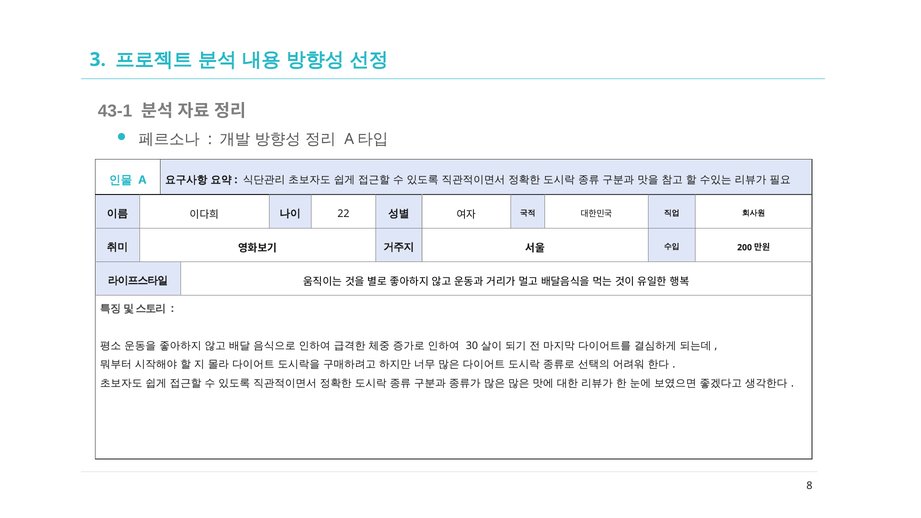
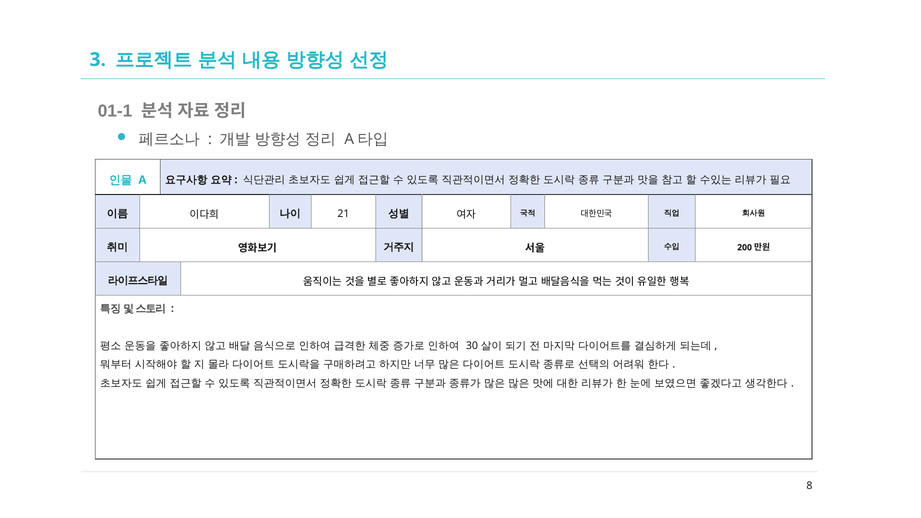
43-1: 43-1 -> 01-1
22: 22 -> 21
